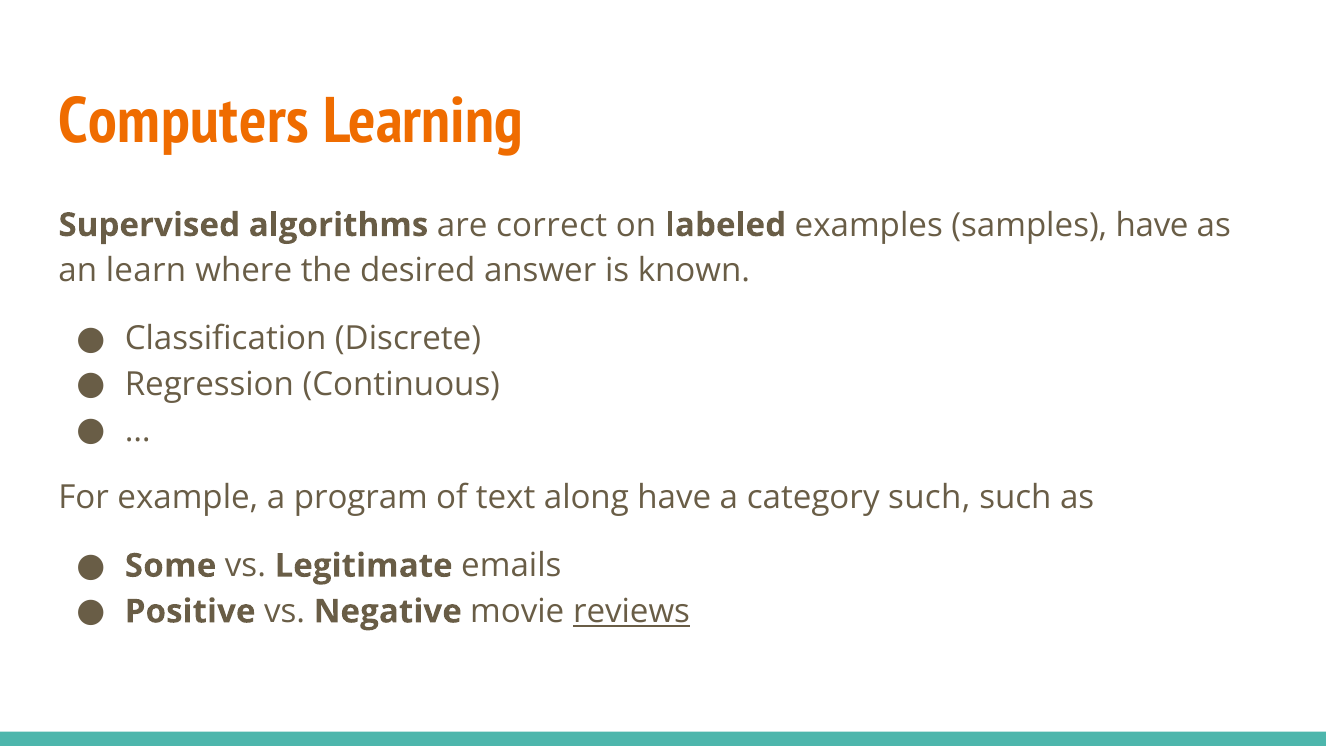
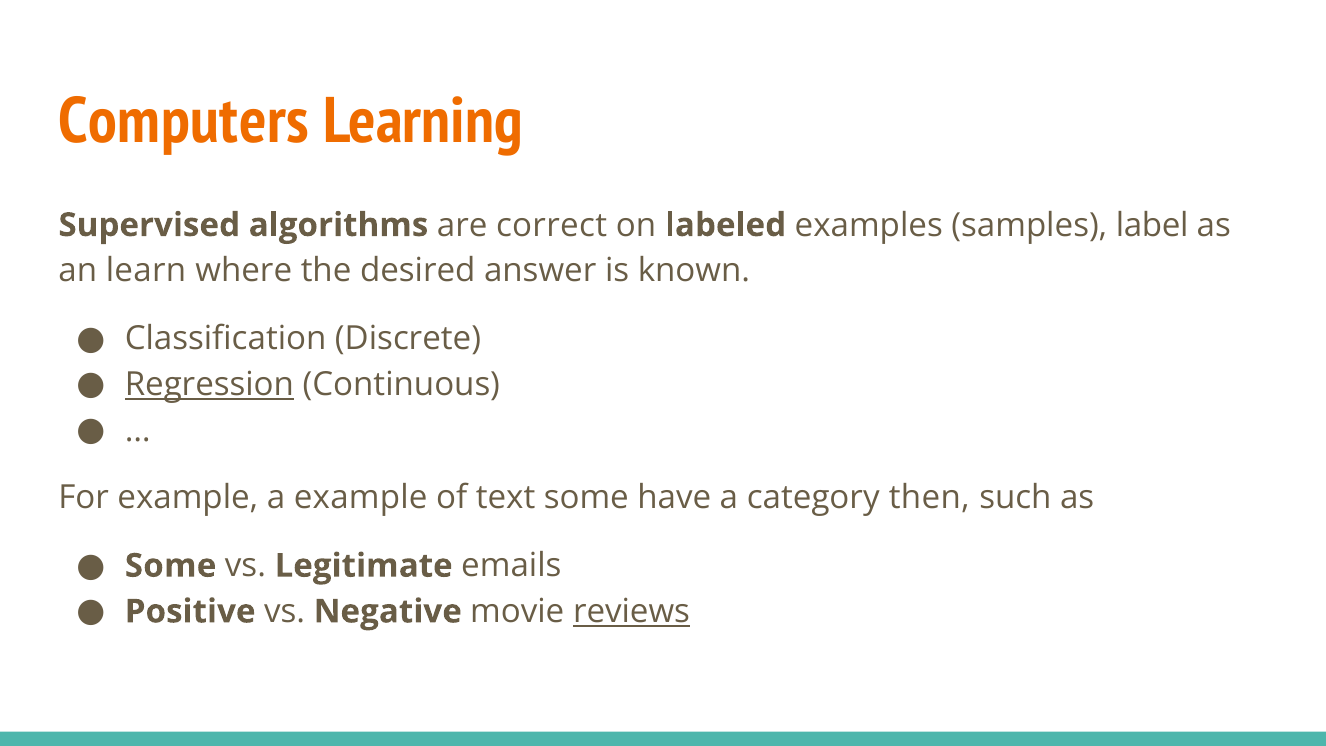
samples have: have -> label
Regression underline: none -> present
a program: program -> example
text along: along -> some
category such: such -> then
